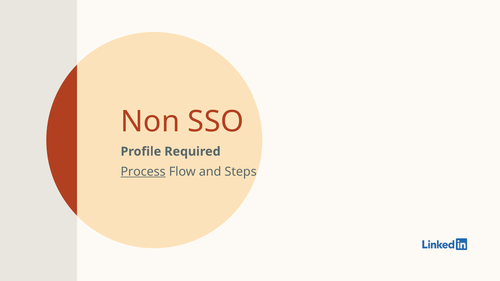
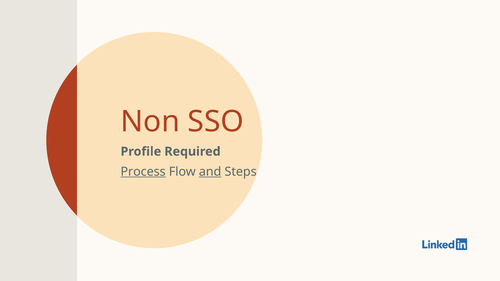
and underline: none -> present
